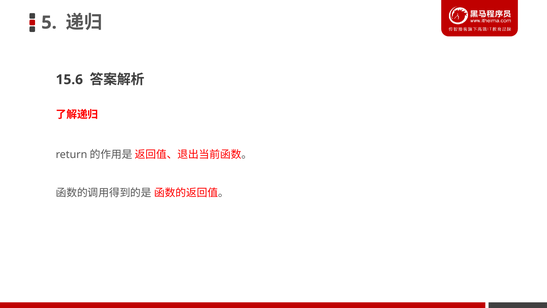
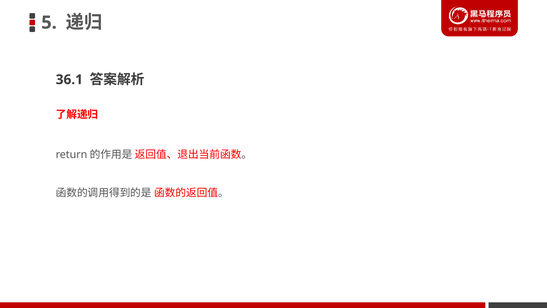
15.6: 15.6 -> 36.1
